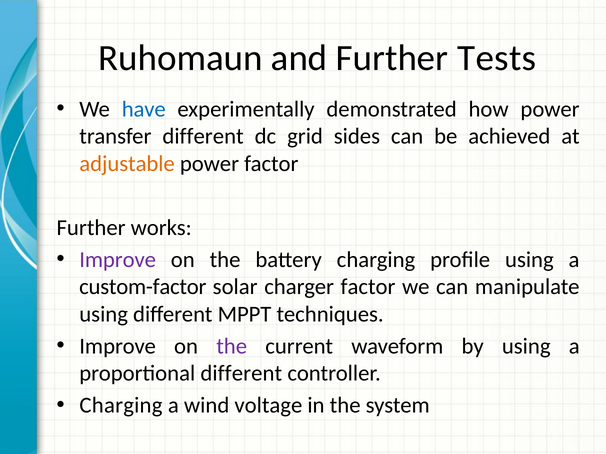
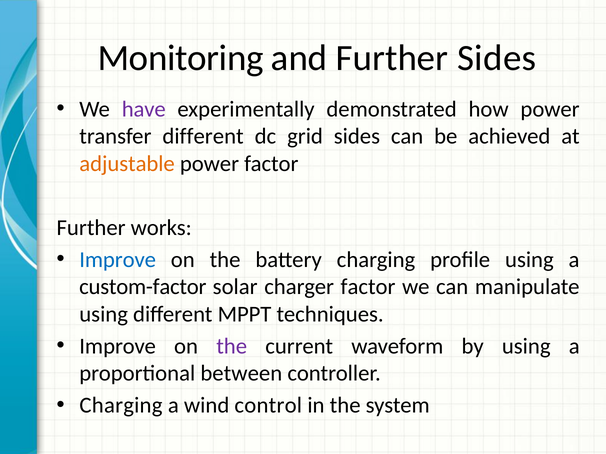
Ruhomaun: Ruhomaun -> Monitoring
Further Tests: Tests -> Sides
have colour: blue -> purple
Improve at (118, 260) colour: purple -> blue
proportional different: different -> between
voltage: voltage -> control
